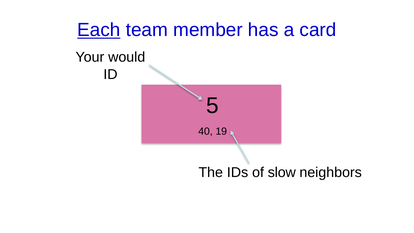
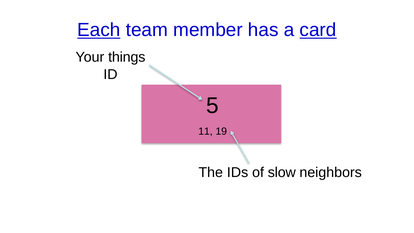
card underline: none -> present
would: would -> things
40: 40 -> 11
